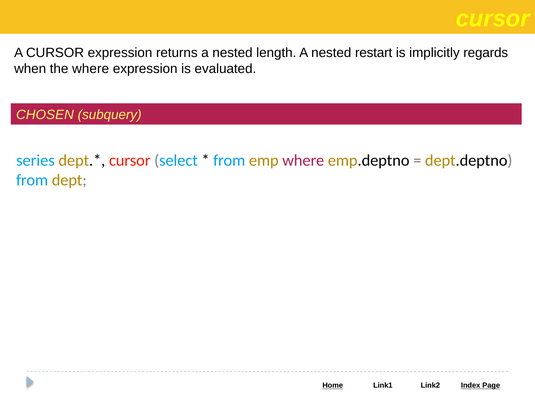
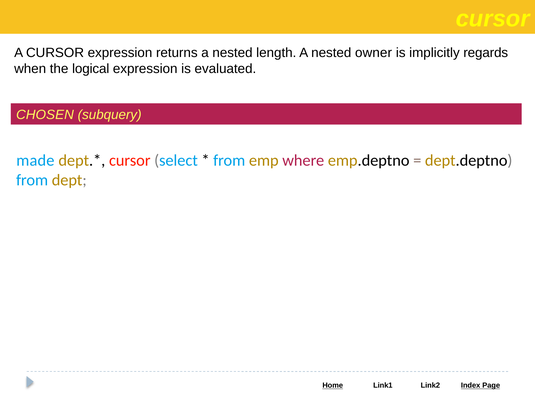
restart: restart -> owner
the where: where -> logical
series: series -> made
